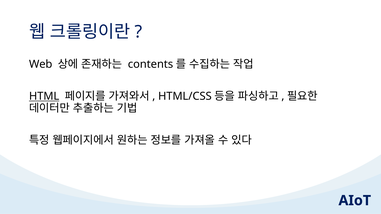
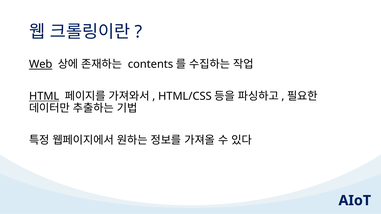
Web underline: none -> present
